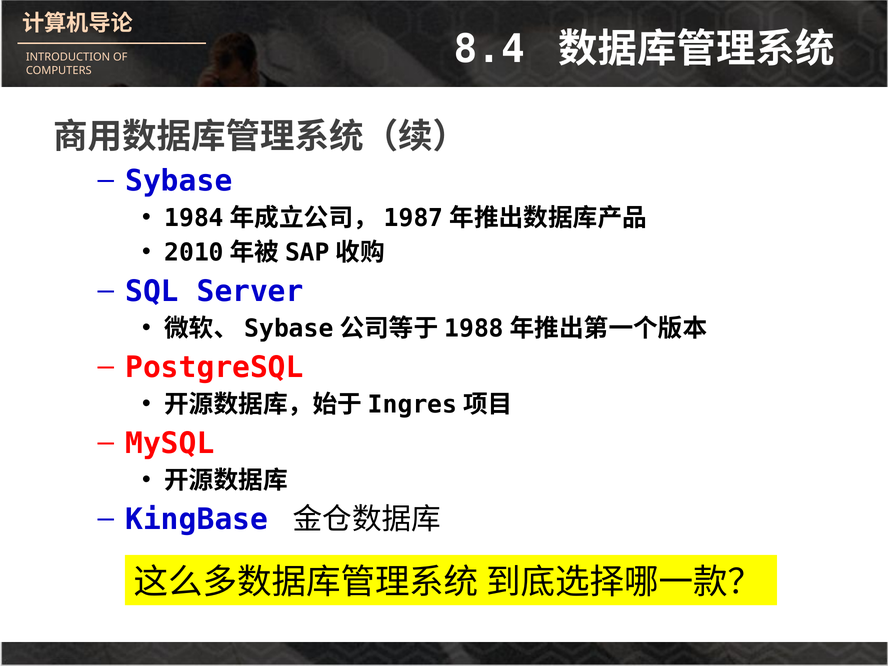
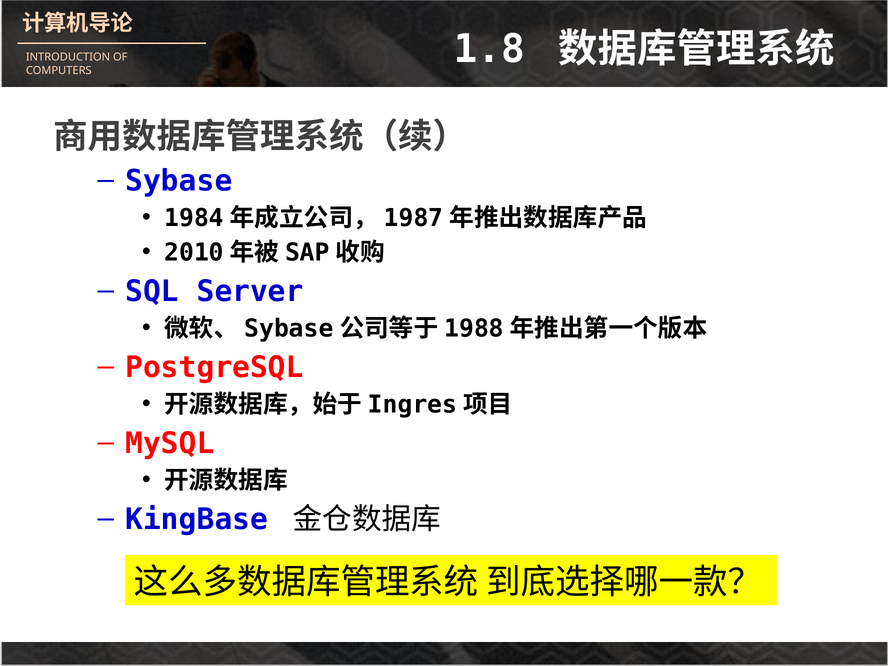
8.4: 8.4 -> 1.8
